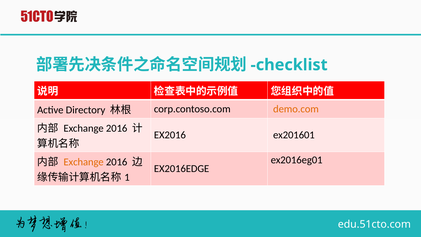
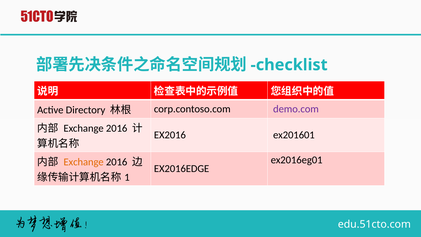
demo.com colour: orange -> purple
